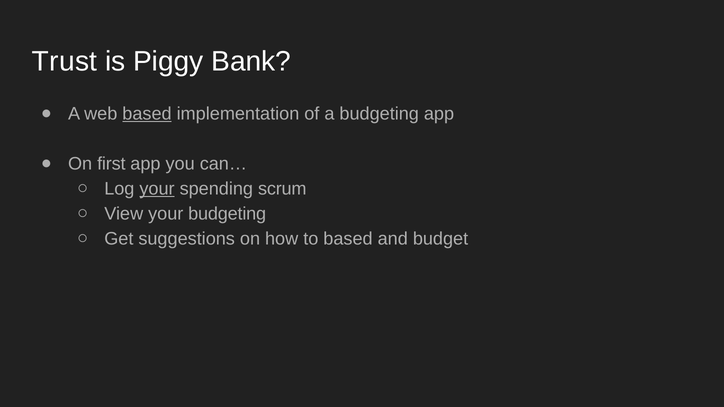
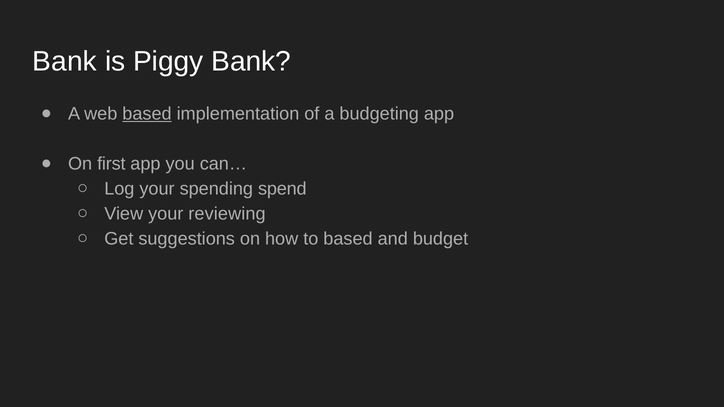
Trust at (65, 61): Trust -> Bank
your at (157, 189) underline: present -> none
scrum: scrum -> spend
your budgeting: budgeting -> reviewing
